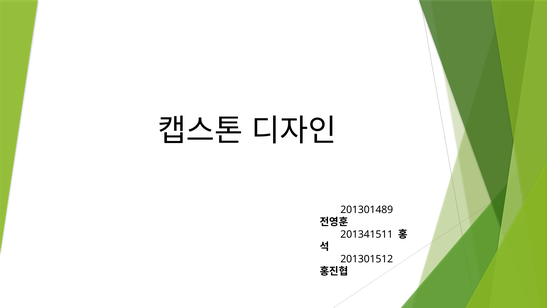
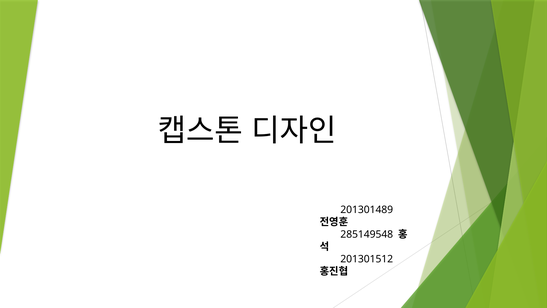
201341511: 201341511 -> 285149548
